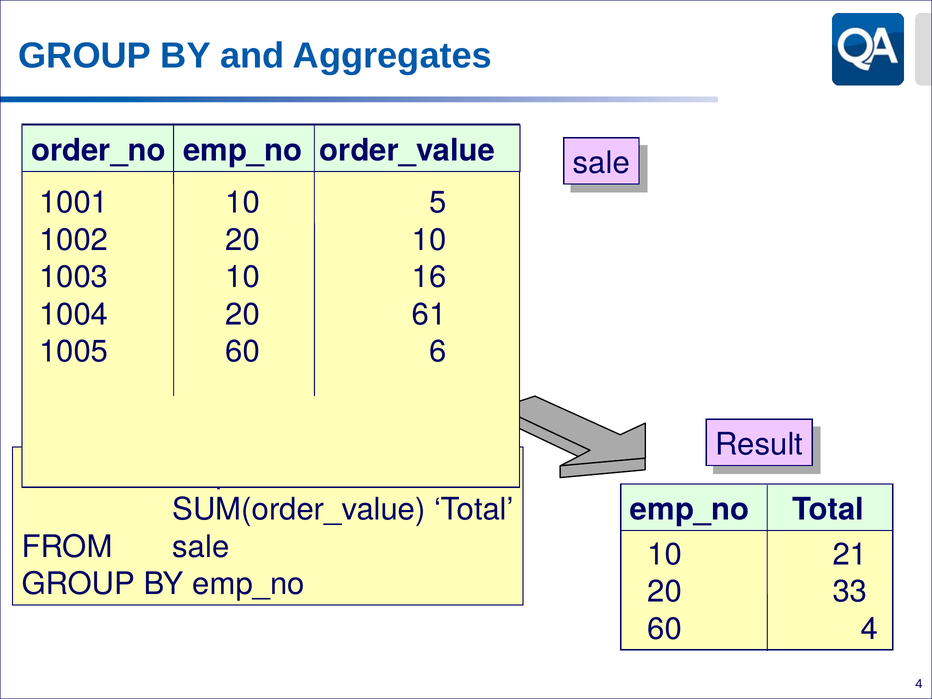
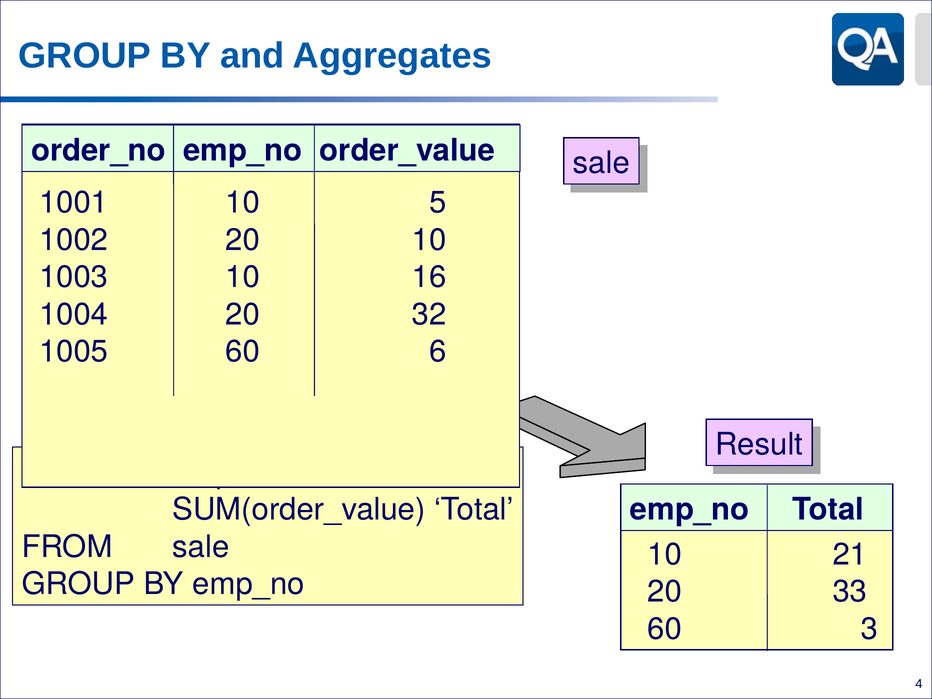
61: 61 -> 32
60 4: 4 -> 3
